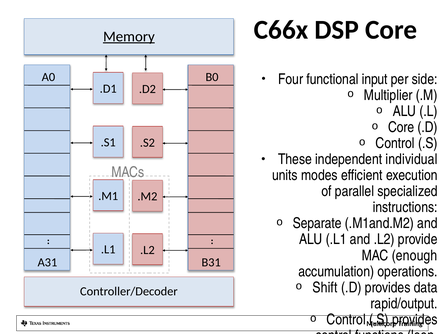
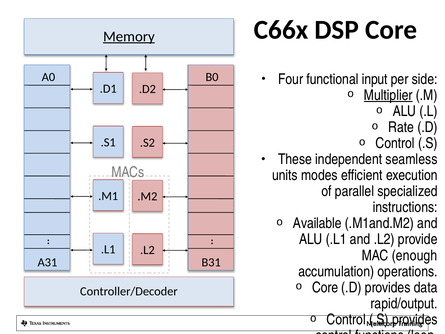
Multiplier underline: none -> present
Core at (401, 127): Core -> Rate
individual: individual -> seamless
Separate: Separate -> Available
Shift at (325, 287): Shift -> Core
